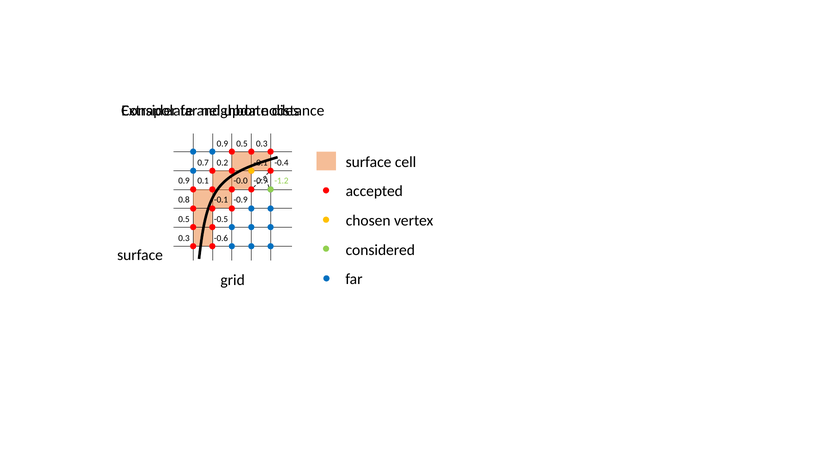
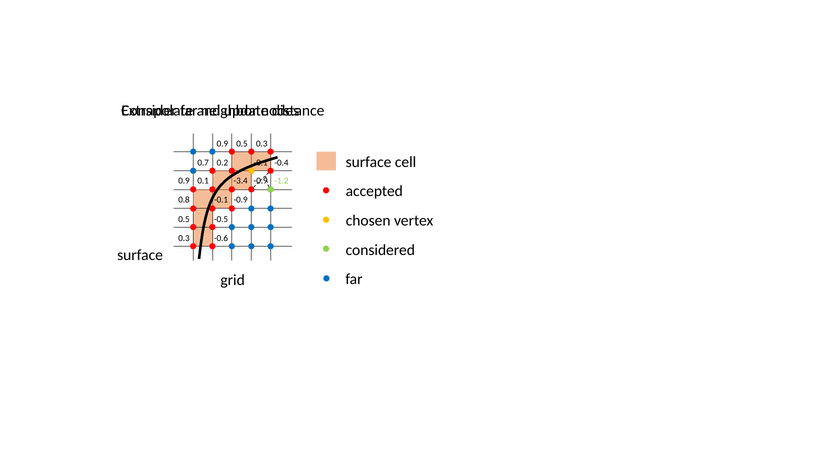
-0.0: -0.0 -> -3.4
